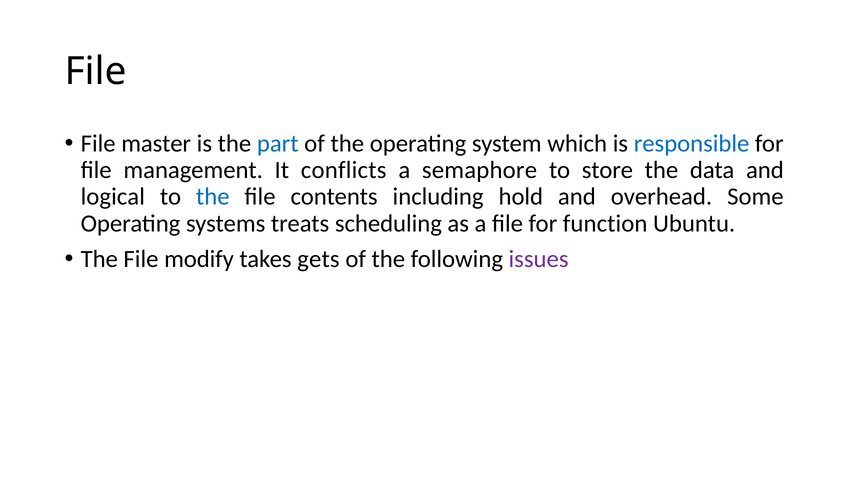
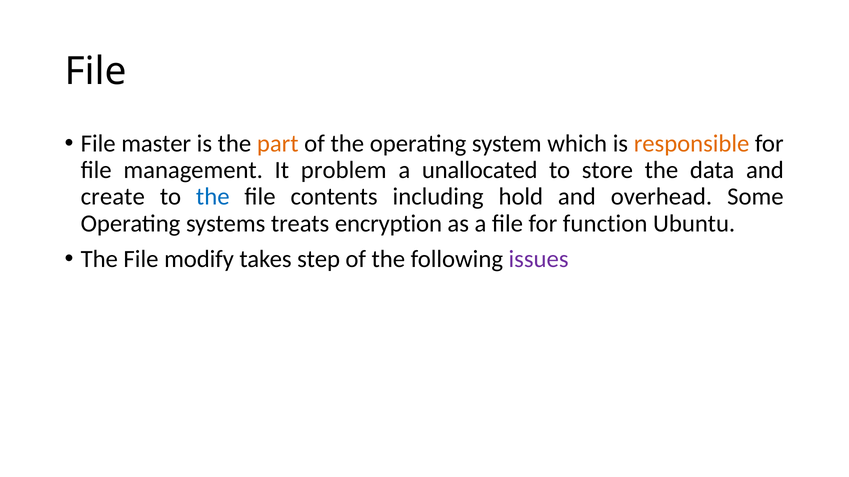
part colour: blue -> orange
responsible colour: blue -> orange
conflicts: conflicts -> problem
semaphore: semaphore -> unallocated
logical: logical -> create
scheduling: scheduling -> encryption
gets: gets -> step
